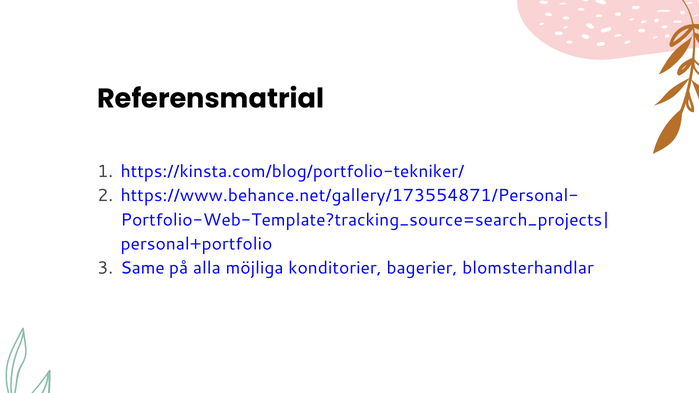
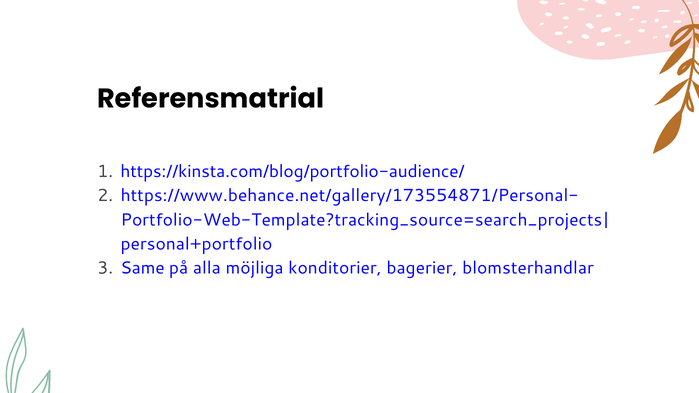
https://kinsta.com/blog/portfolio-tekniker/: https://kinsta.com/blog/portfolio-tekniker/ -> https://kinsta.com/blog/portfolio-audience/
